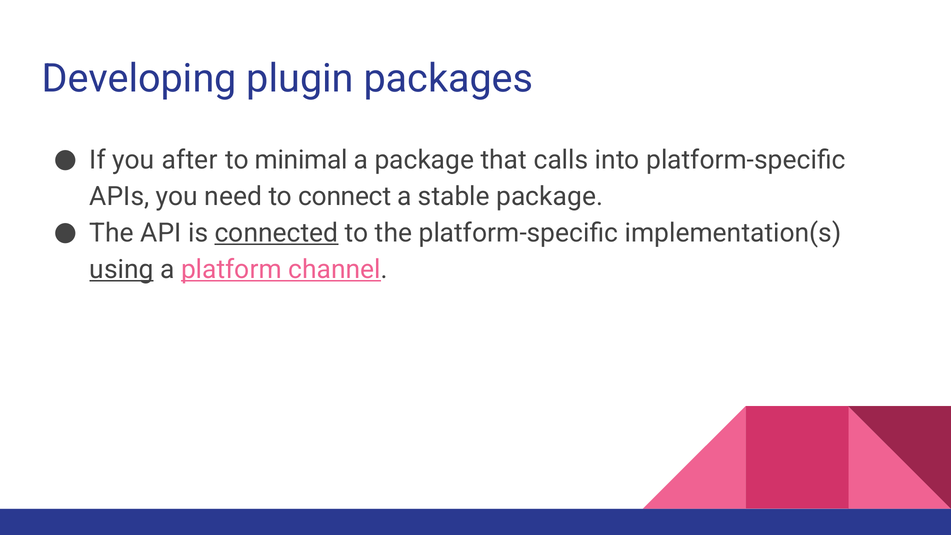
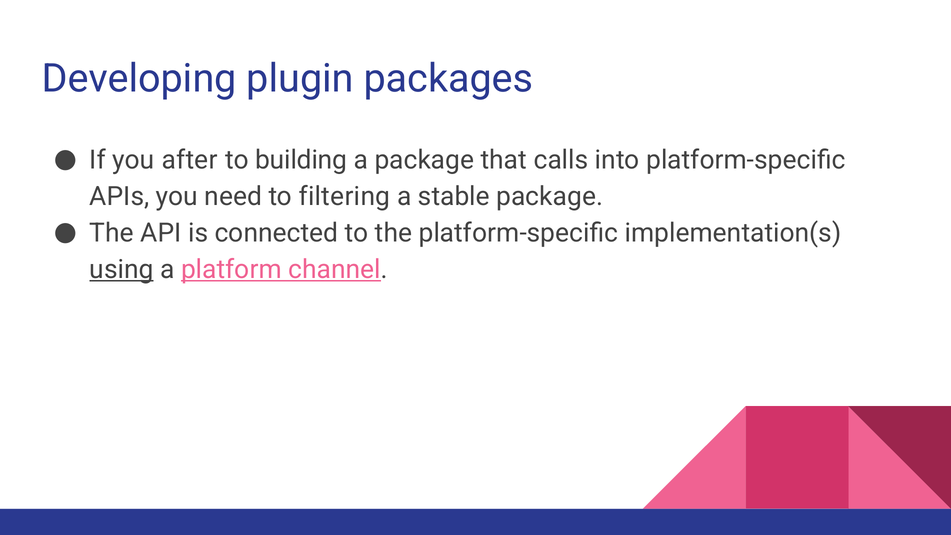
minimal: minimal -> building
connect: connect -> filtering
connected underline: present -> none
